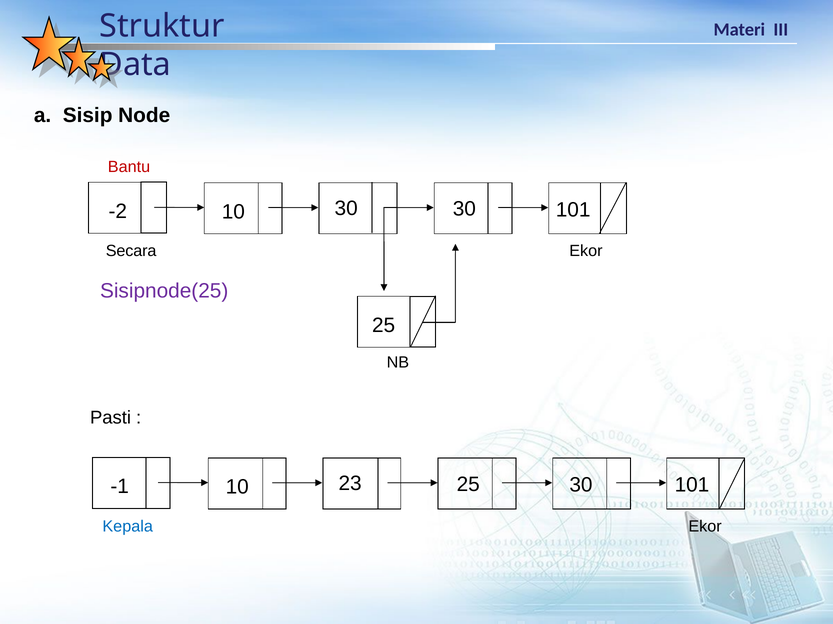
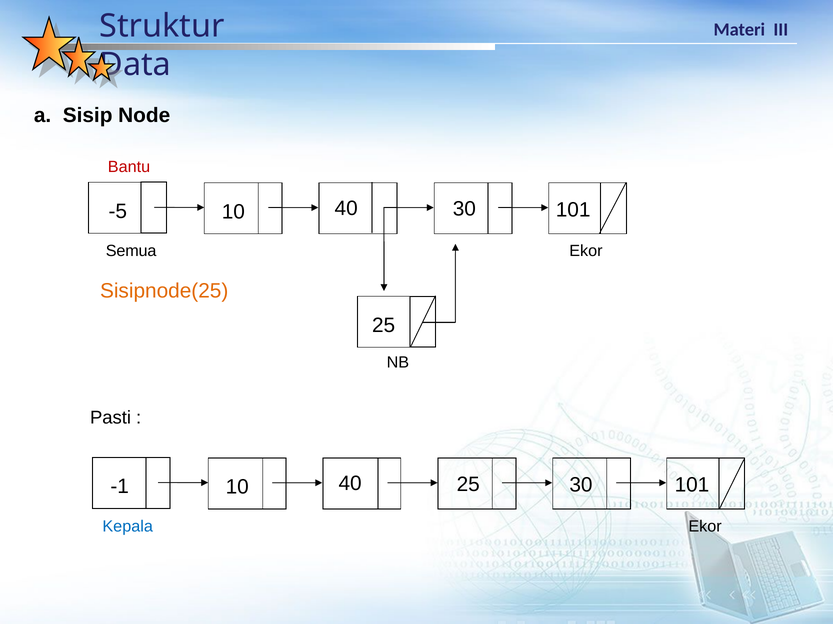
-2: -2 -> -5
30 at (346, 209): 30 -> 40
Secara: Secara -> Semua
Sisipnode(25 colour: purple -> orange
23 at (350, 484): 23 -> 40
